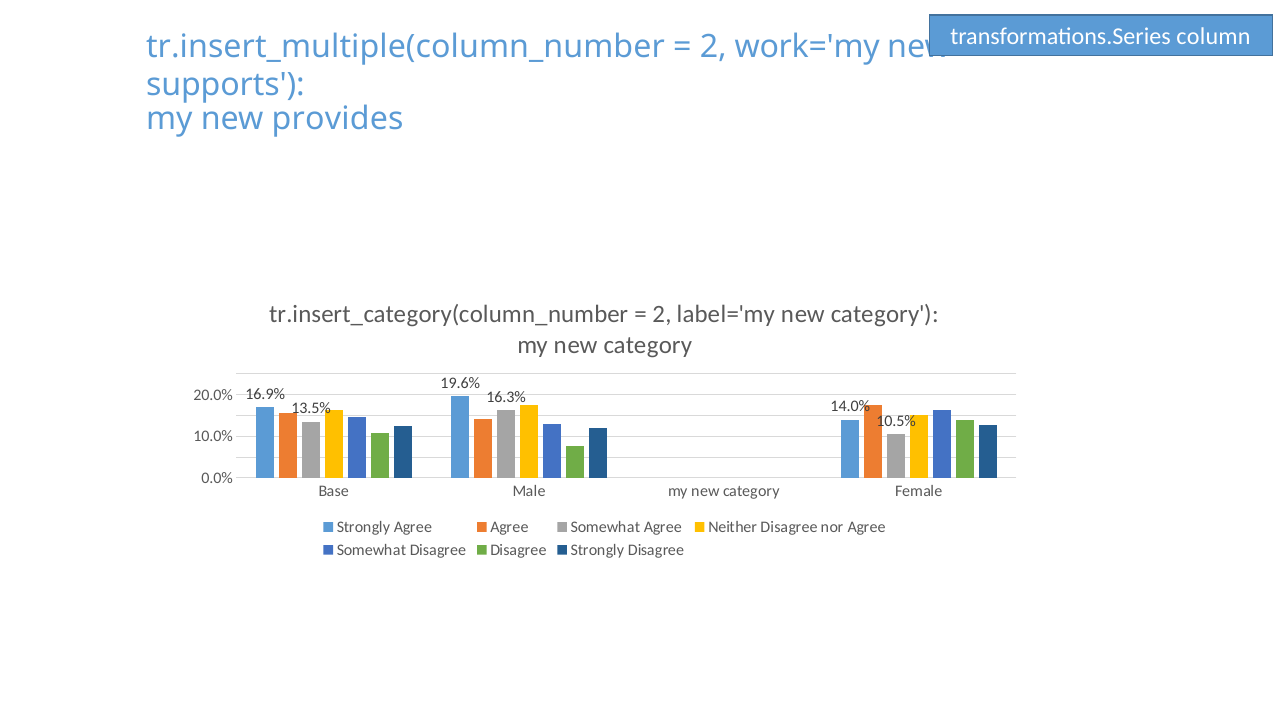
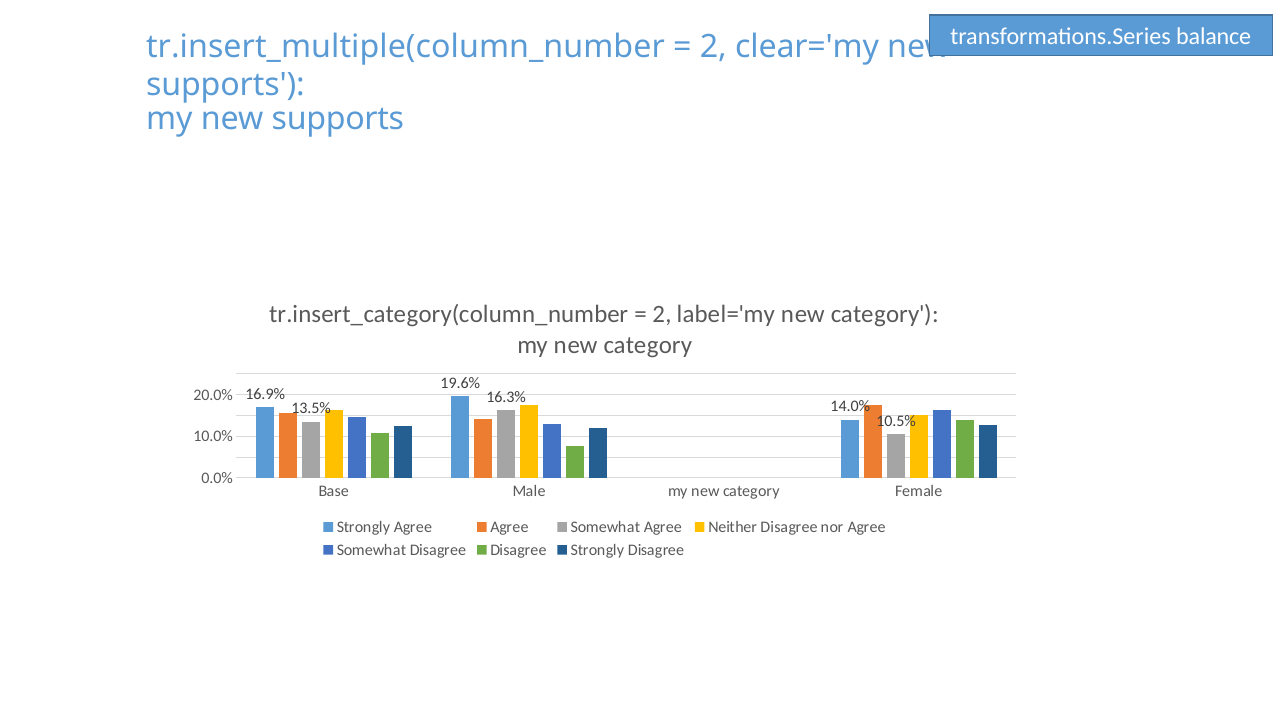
column: column -> balance
work='my: work='my -> clear='my
my new provides: provides -> supports
